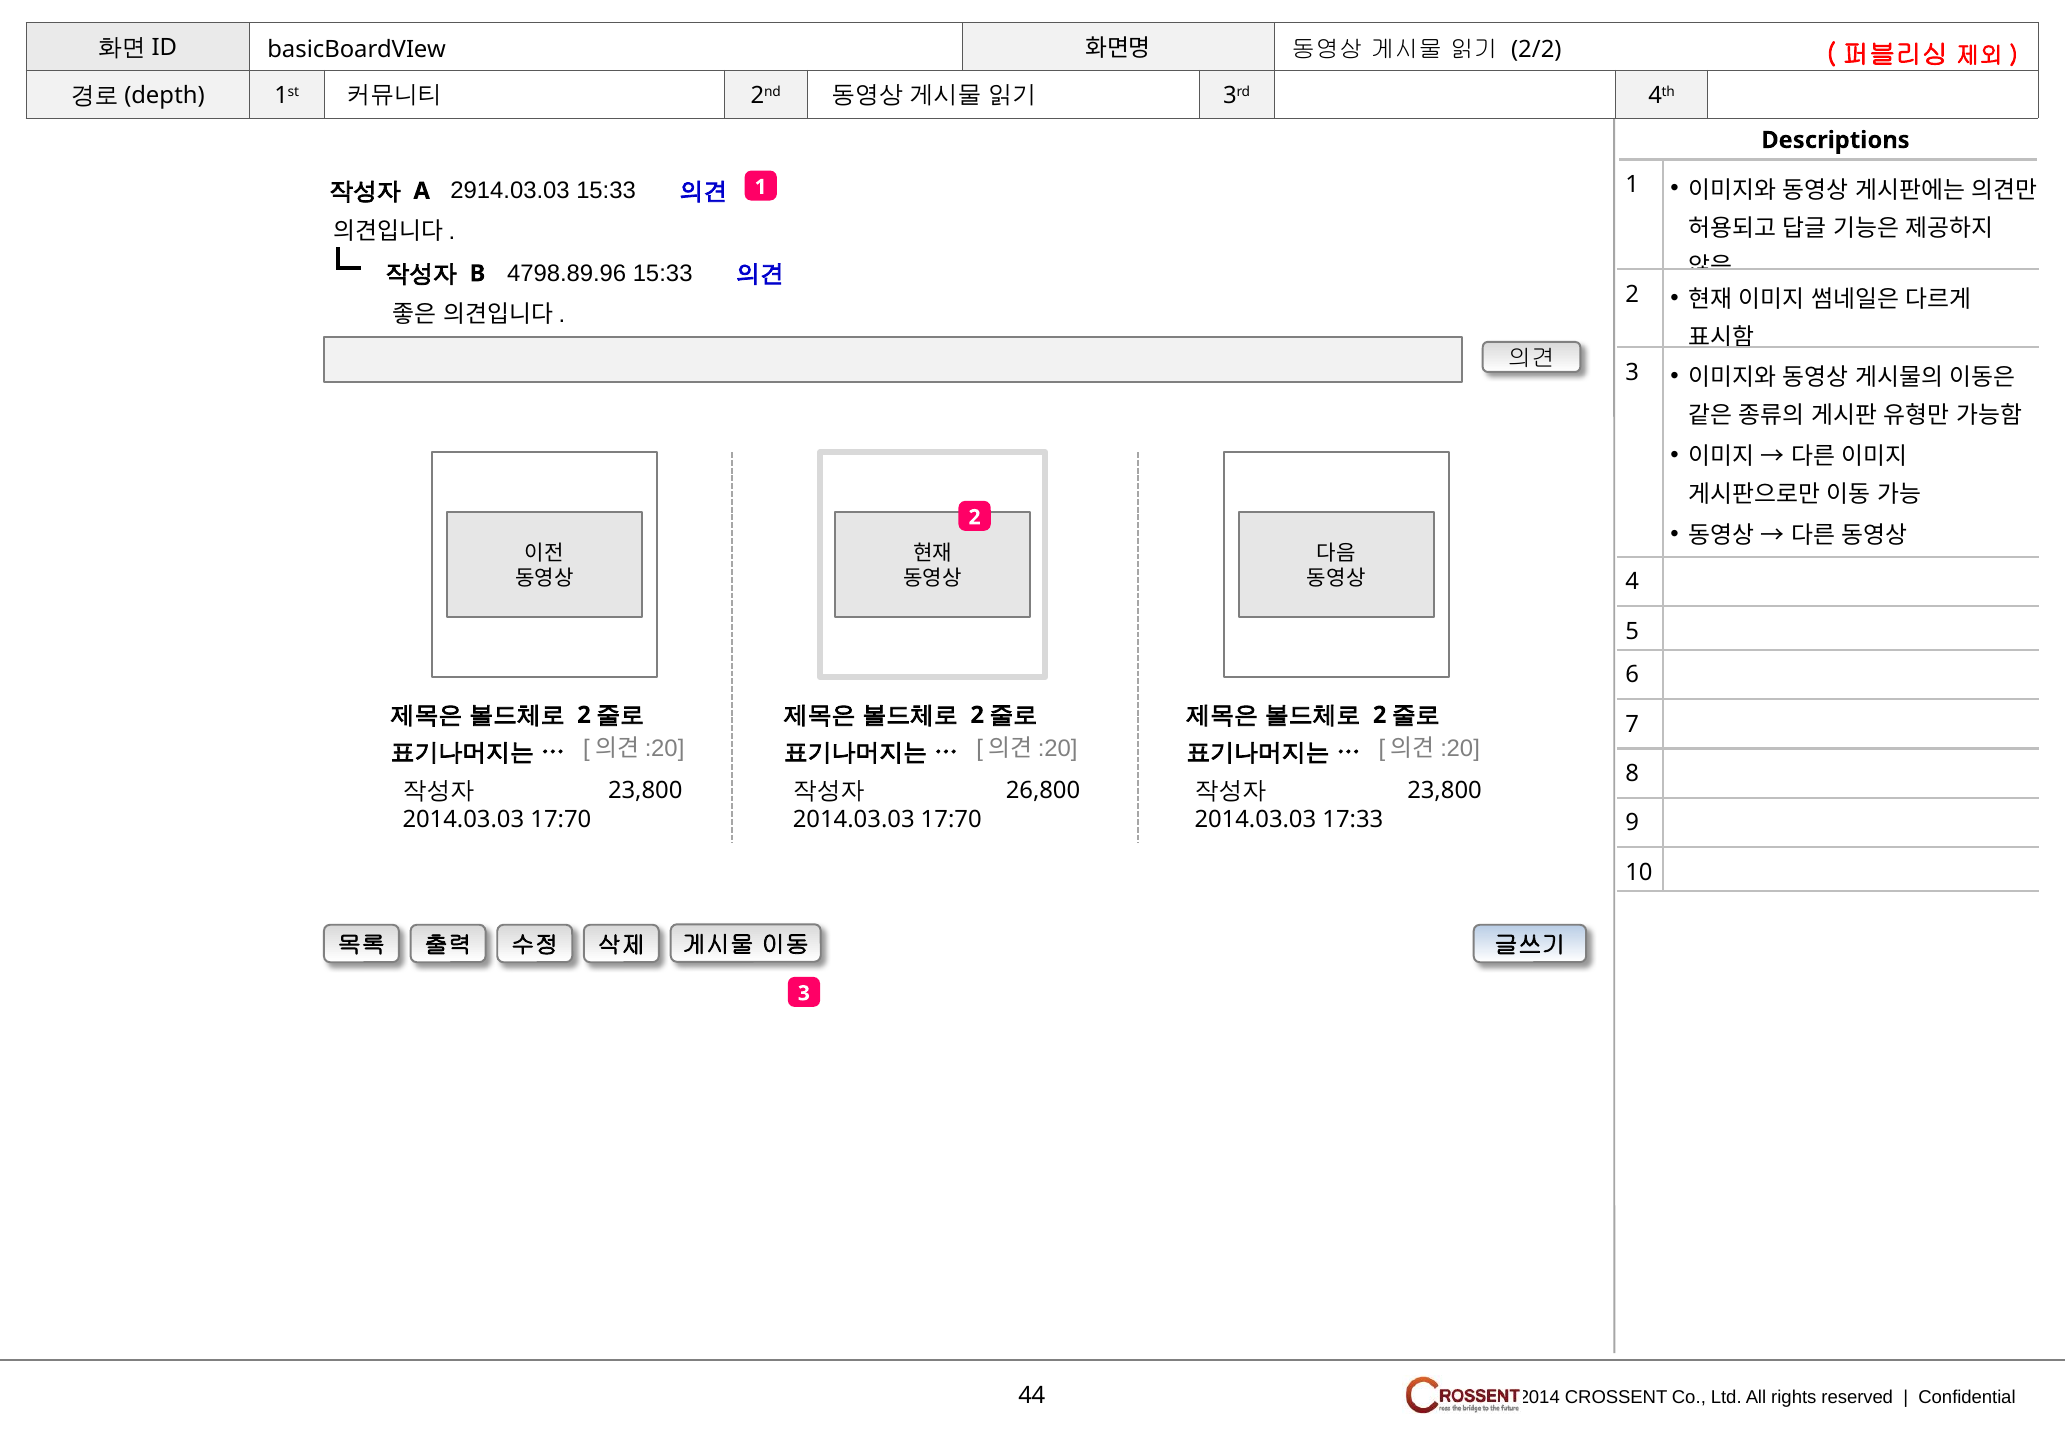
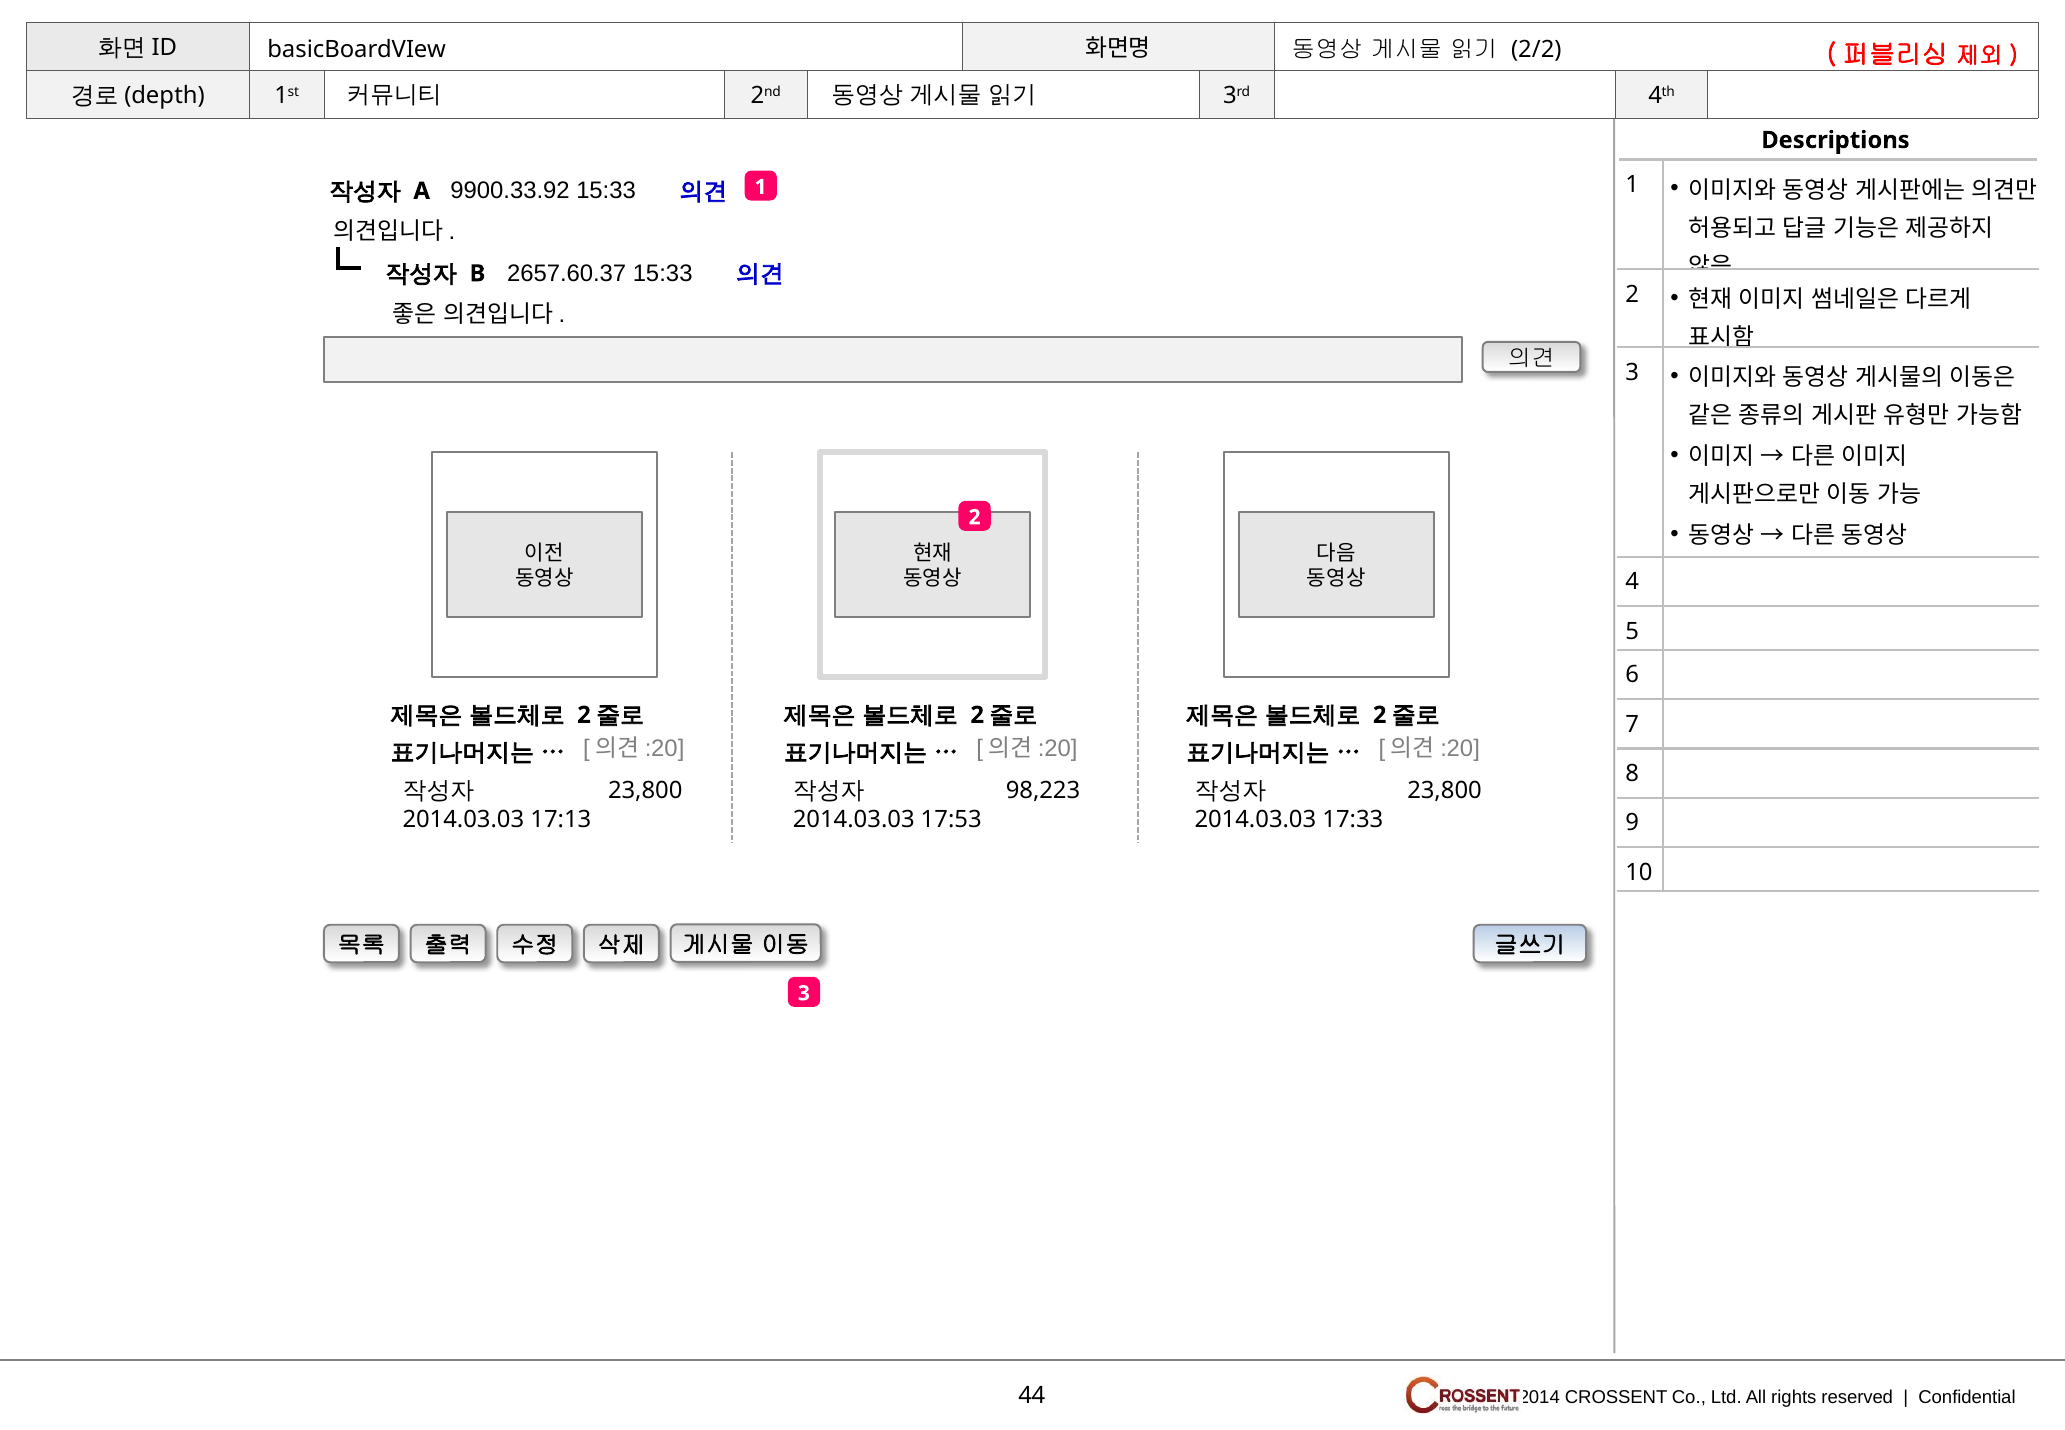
2914.03.03: 2914.03.03 -> 9900.33.92
4798.89.96: 4798.89.96 -> 2657.60.37
26,800: 26,800 -> 98,223
17:70 at (561, 819): 17:70 -> 17:13
17:70 at (951, 819): 17:70 -> 17:53
